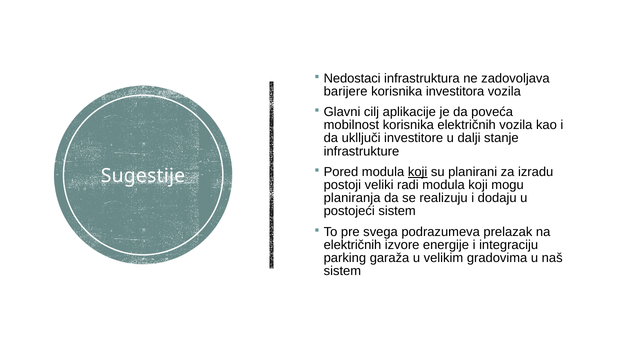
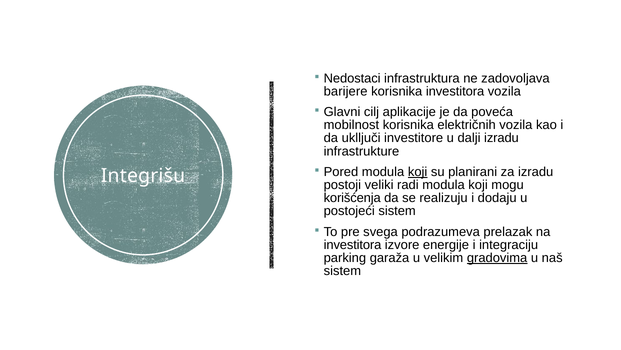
dalji stanje: stanje -> izradu
Sugestije: Sugestije -> Integrišu
planiranja: planiranja -> korišćenja
električnih at (352, 244): električnih -> investitora
gradovima underline: none -> present
